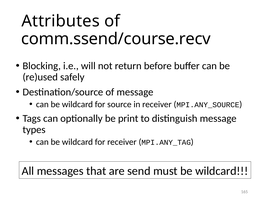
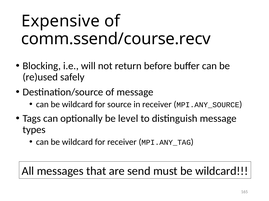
Attributes: Attributes -> Expensive
print: print -> level
